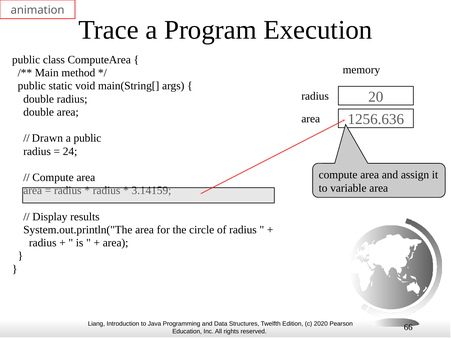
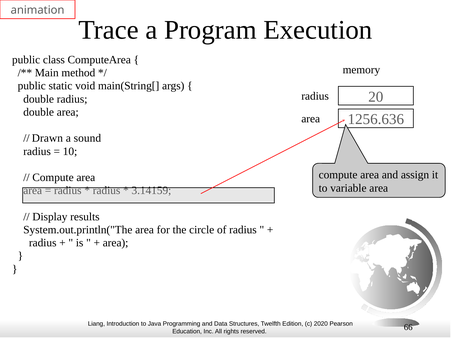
a public: public -> sound
24: 24 -> 10
